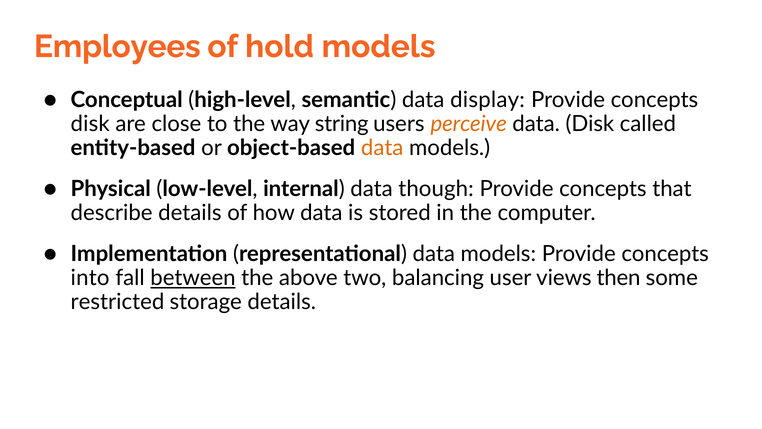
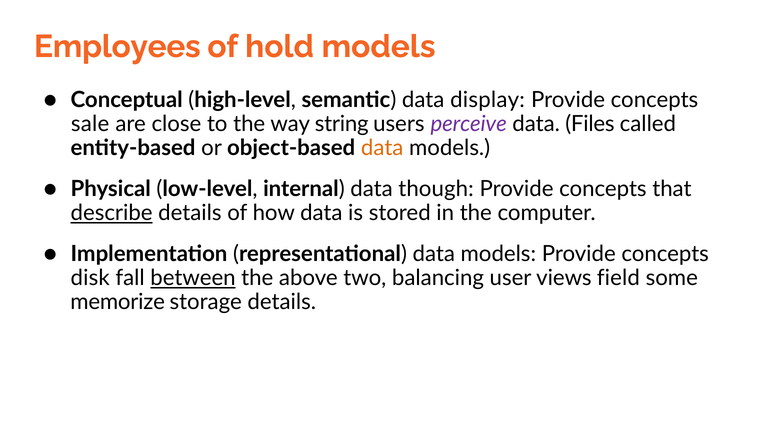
disk at (90, 124): disk -> sale
perceive colour: orange -> purple
data Disk: Disk -> Files
describe underline: none -> present
into: into -> disk
then: then -> field
restricted: restricted -> memorize
